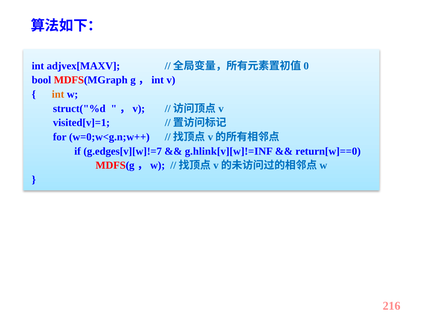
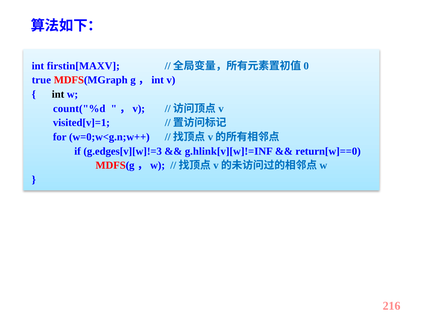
adjvex[MAXV: adjvex[MAXV -> firstin[MAXV
bool: bool -> true
int at (58, 94) colour: orange -> black
struct("%d: struct("%d -> count("%d
g.edges[v][w]!=7: g.edges[v][w]!=7 -> g.edges[v][w]!=3
